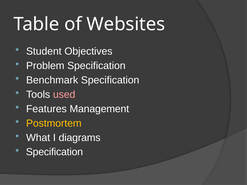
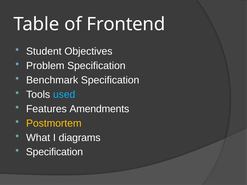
Websites: Websites -> Frontend
used colour: pink -> light blue
Management: Management -> Amendments
